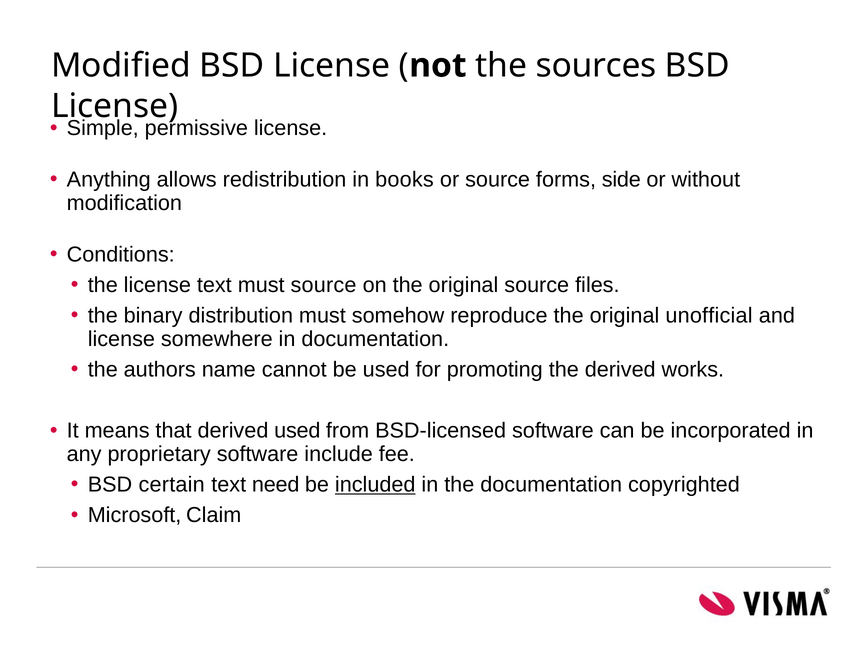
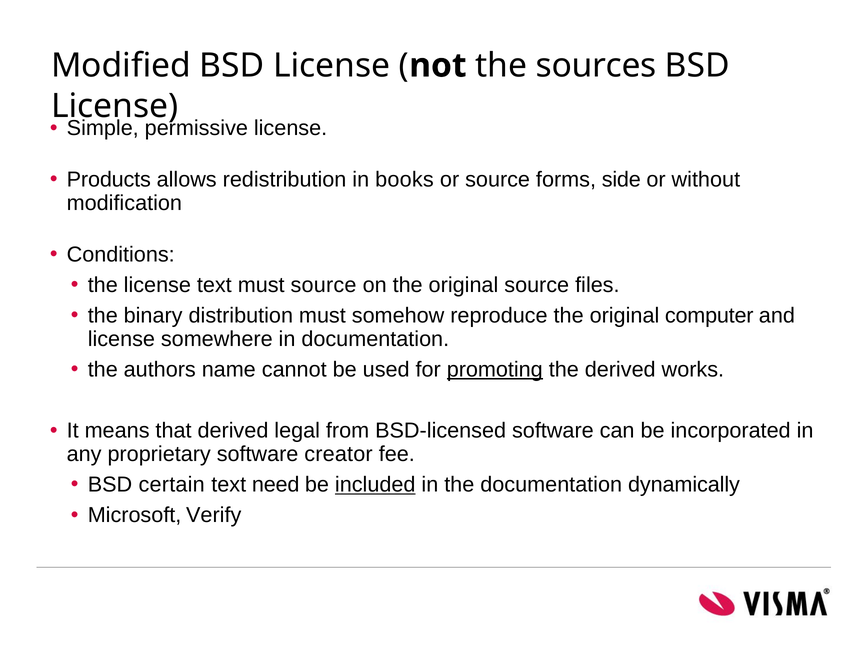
Anything: Anything -> Products
unofficial: unofficial -> computer
promoting underline: none -> present
derived used: used -> legal
include: include -> creator
copyrighted: copyrighted -> dynamically
Claim: Claim -> Verify
